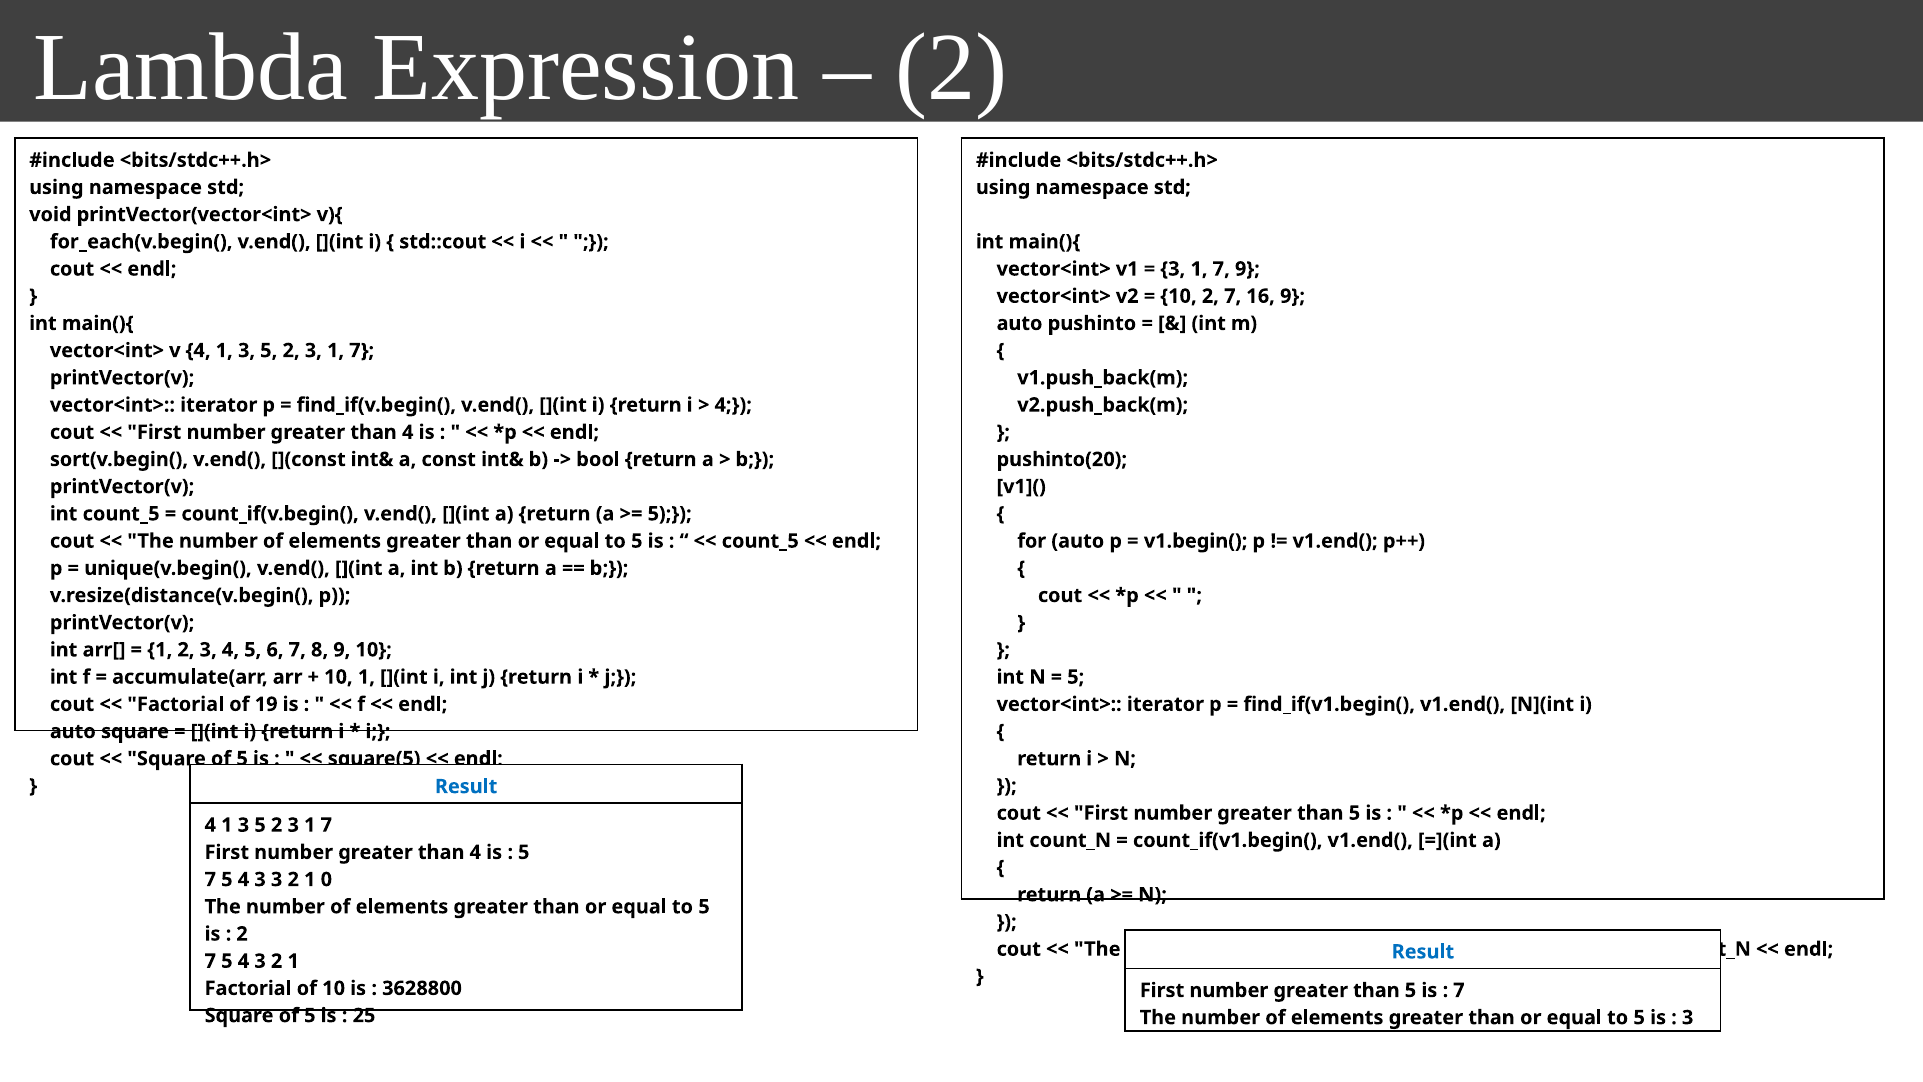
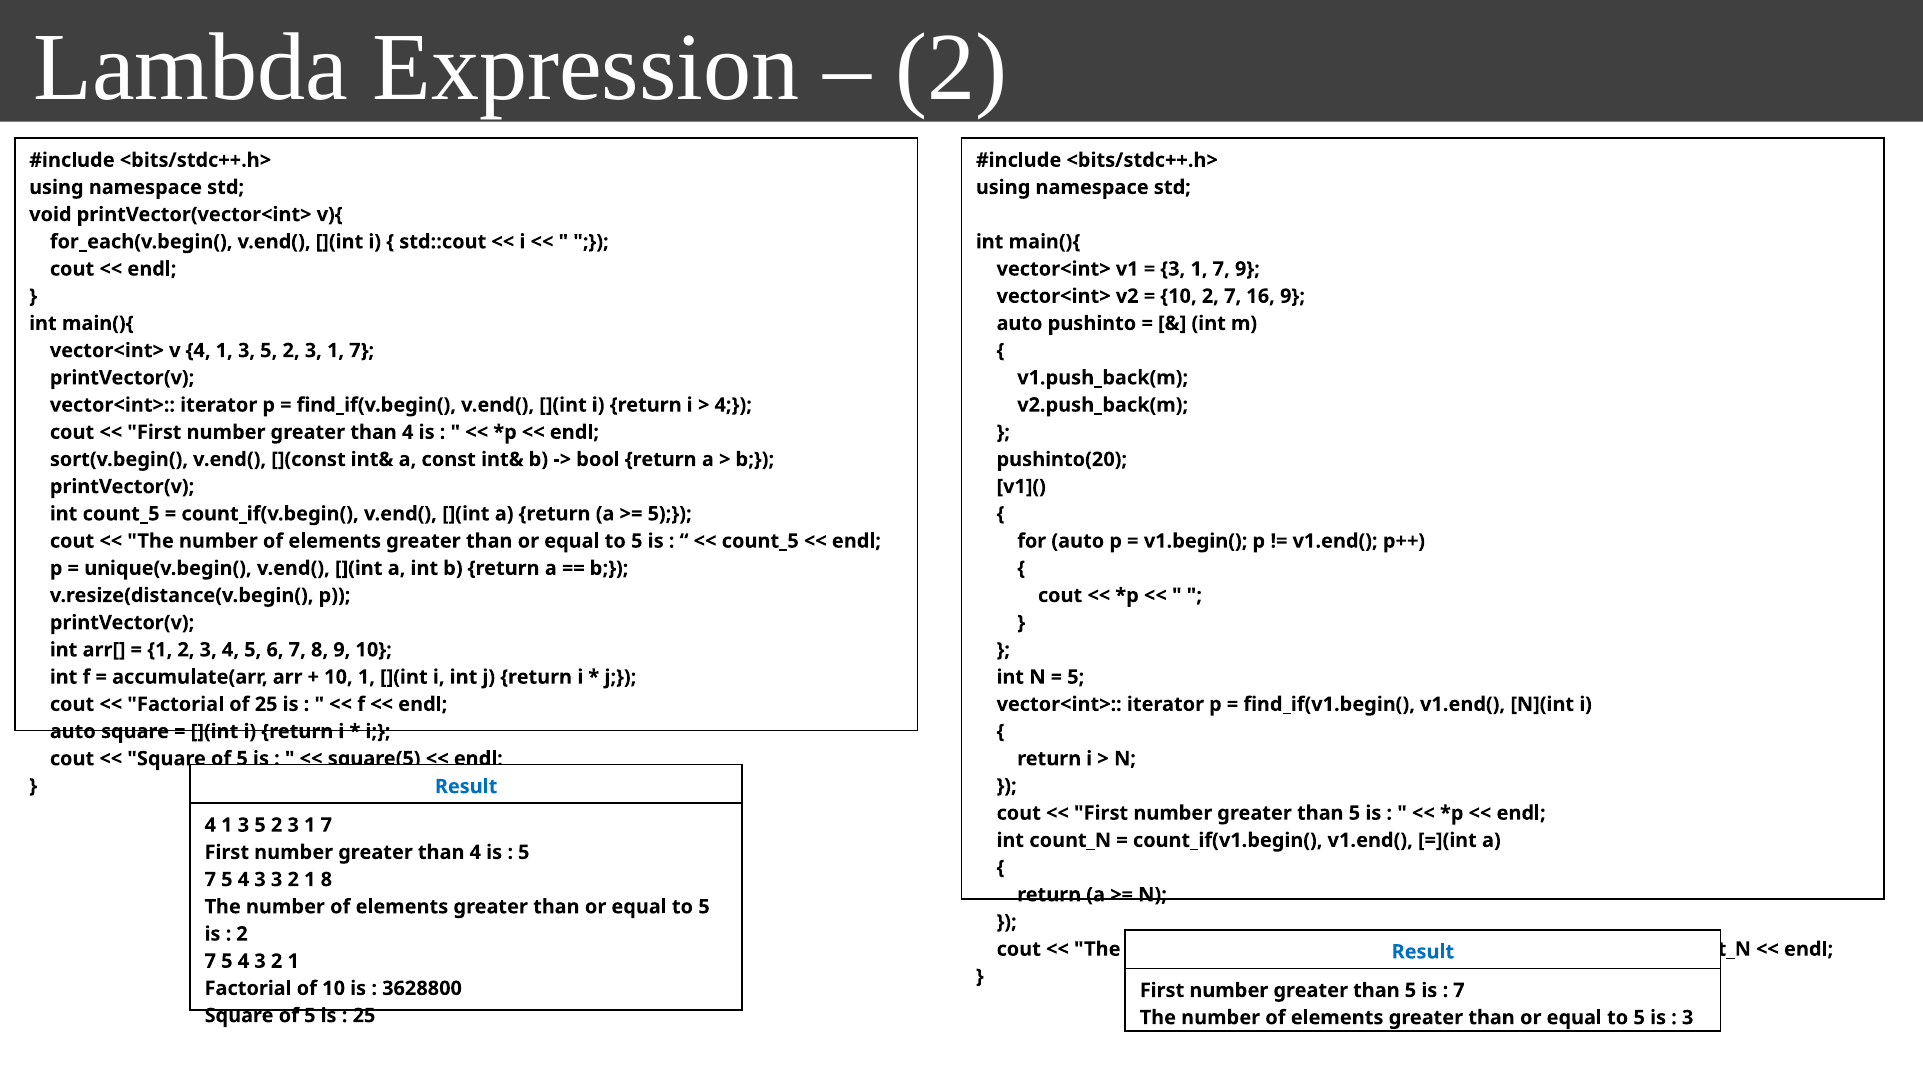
of 19: 19 -> 25
1 0: 0 -> 8
